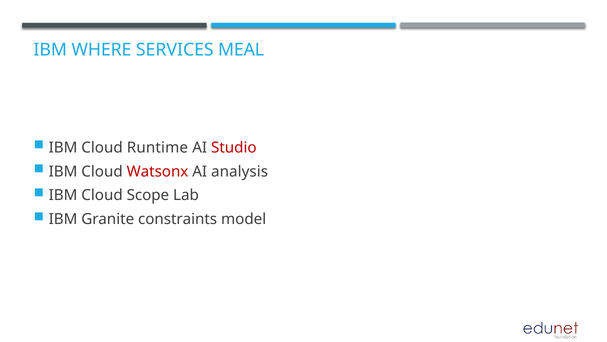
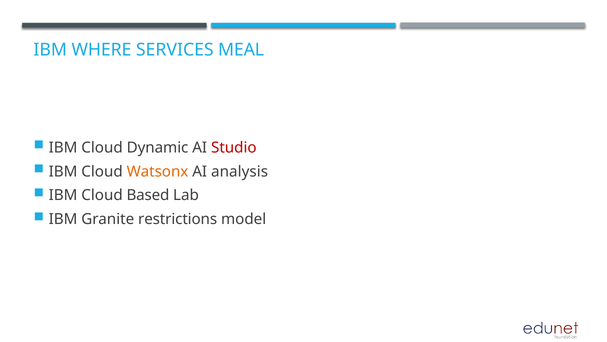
Runtime: Runtime -> Dynamic
Watsonx colour: red -> orange
Scope: Scope -> Based
constraints: constraints -> restrictions
